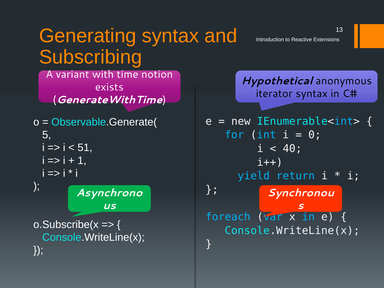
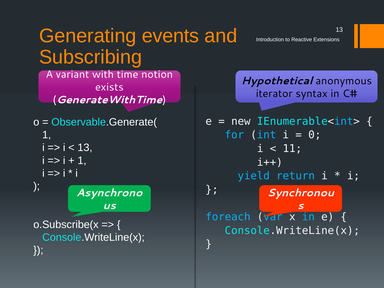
Generating syntax: syntax -> events
5 at (47, 135): 5 -> 1
51 at (85, 148): 51 -> 13
40: 40 -> 11
